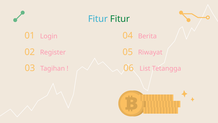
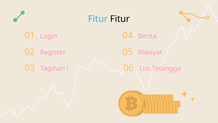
Fitur at (120, 19) colour: green -> black
